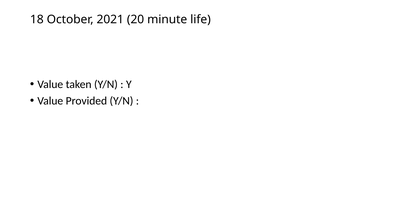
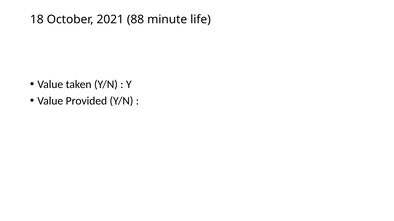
20: 20 -> 88
